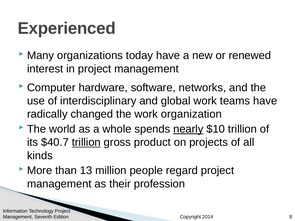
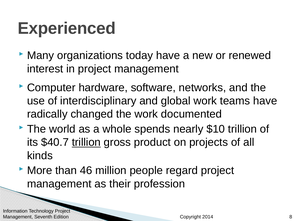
organization: organization -> documented
nearly underline: present -> none
13: 13 -> 46
